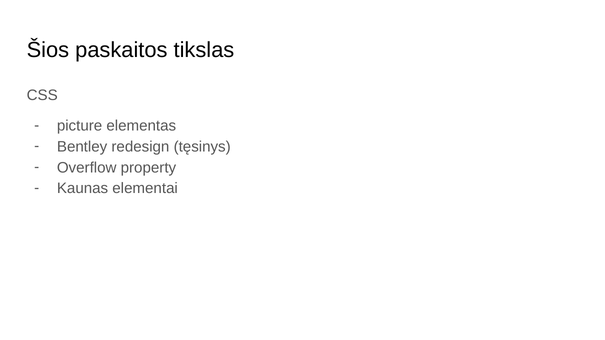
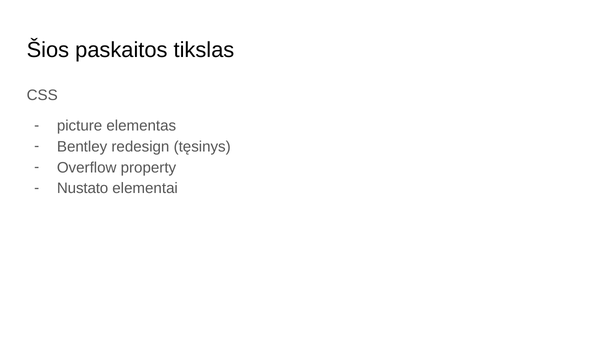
Kaunas: Kaunas -> Nustato
